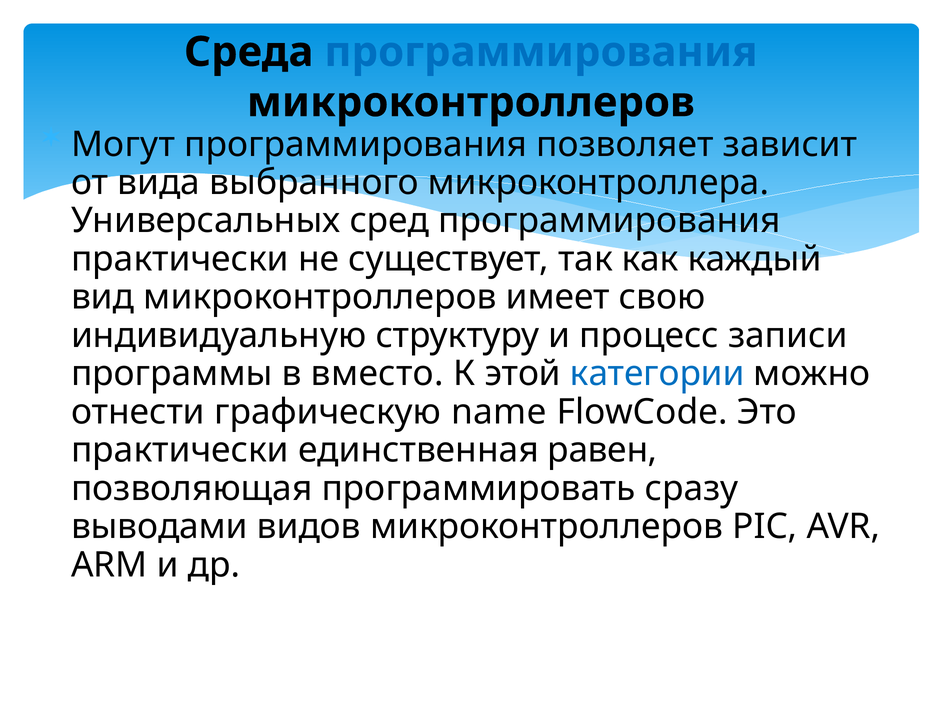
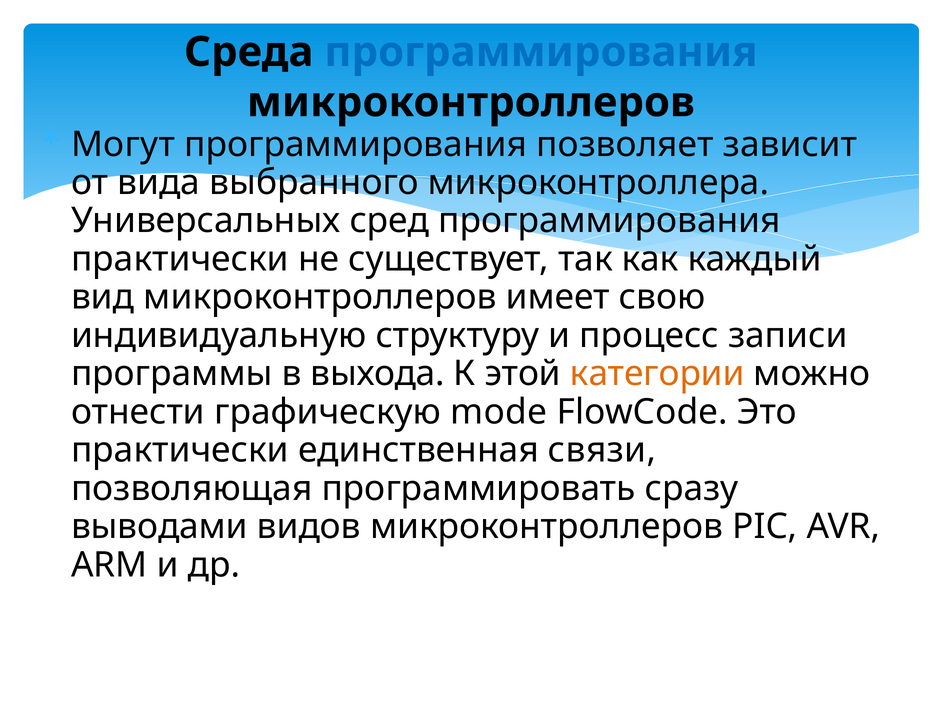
вместо: вместо -> выхода
категории colour: blue -> orange
name: name -> mode
равен: равен -> связи
